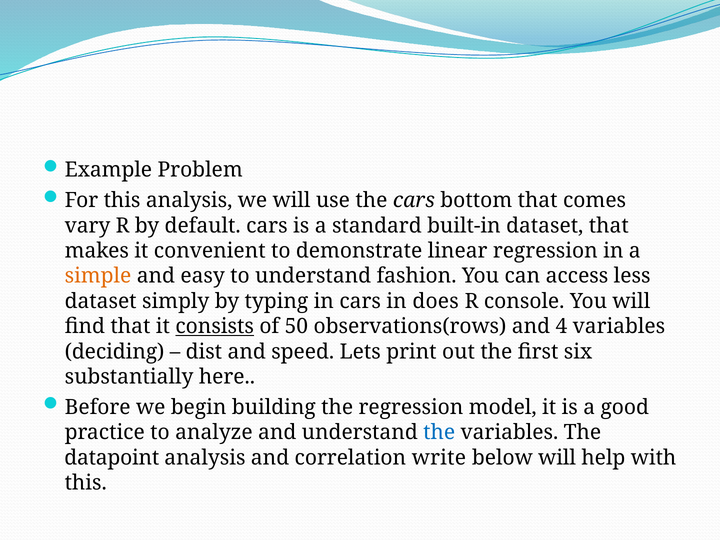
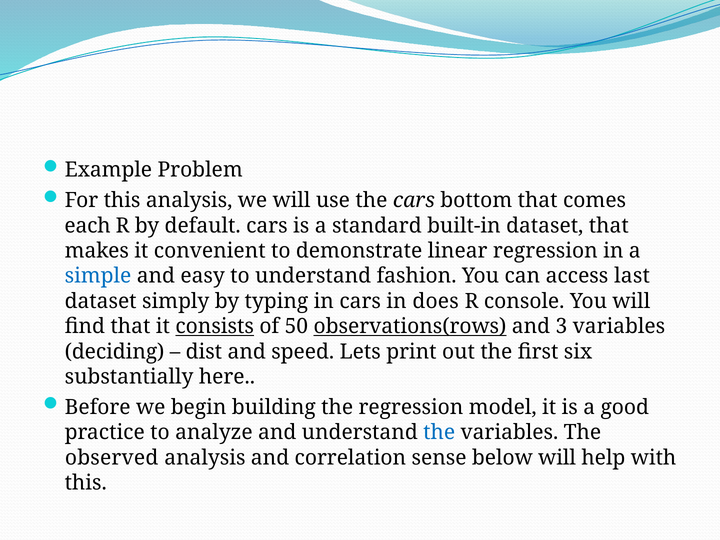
vary: vary -> each
simple colour: orange -> blue
less: less -> last
observations(rows underline: none -> present
4: 4 -> 3
datapoint: datapoint -> observed
write: write -> sense
